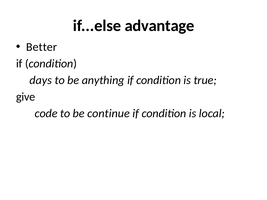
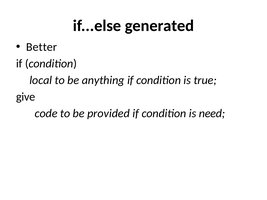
advantage: advantage -> generated
days: days -> local
continue: continue -> provided
local: local -> need
